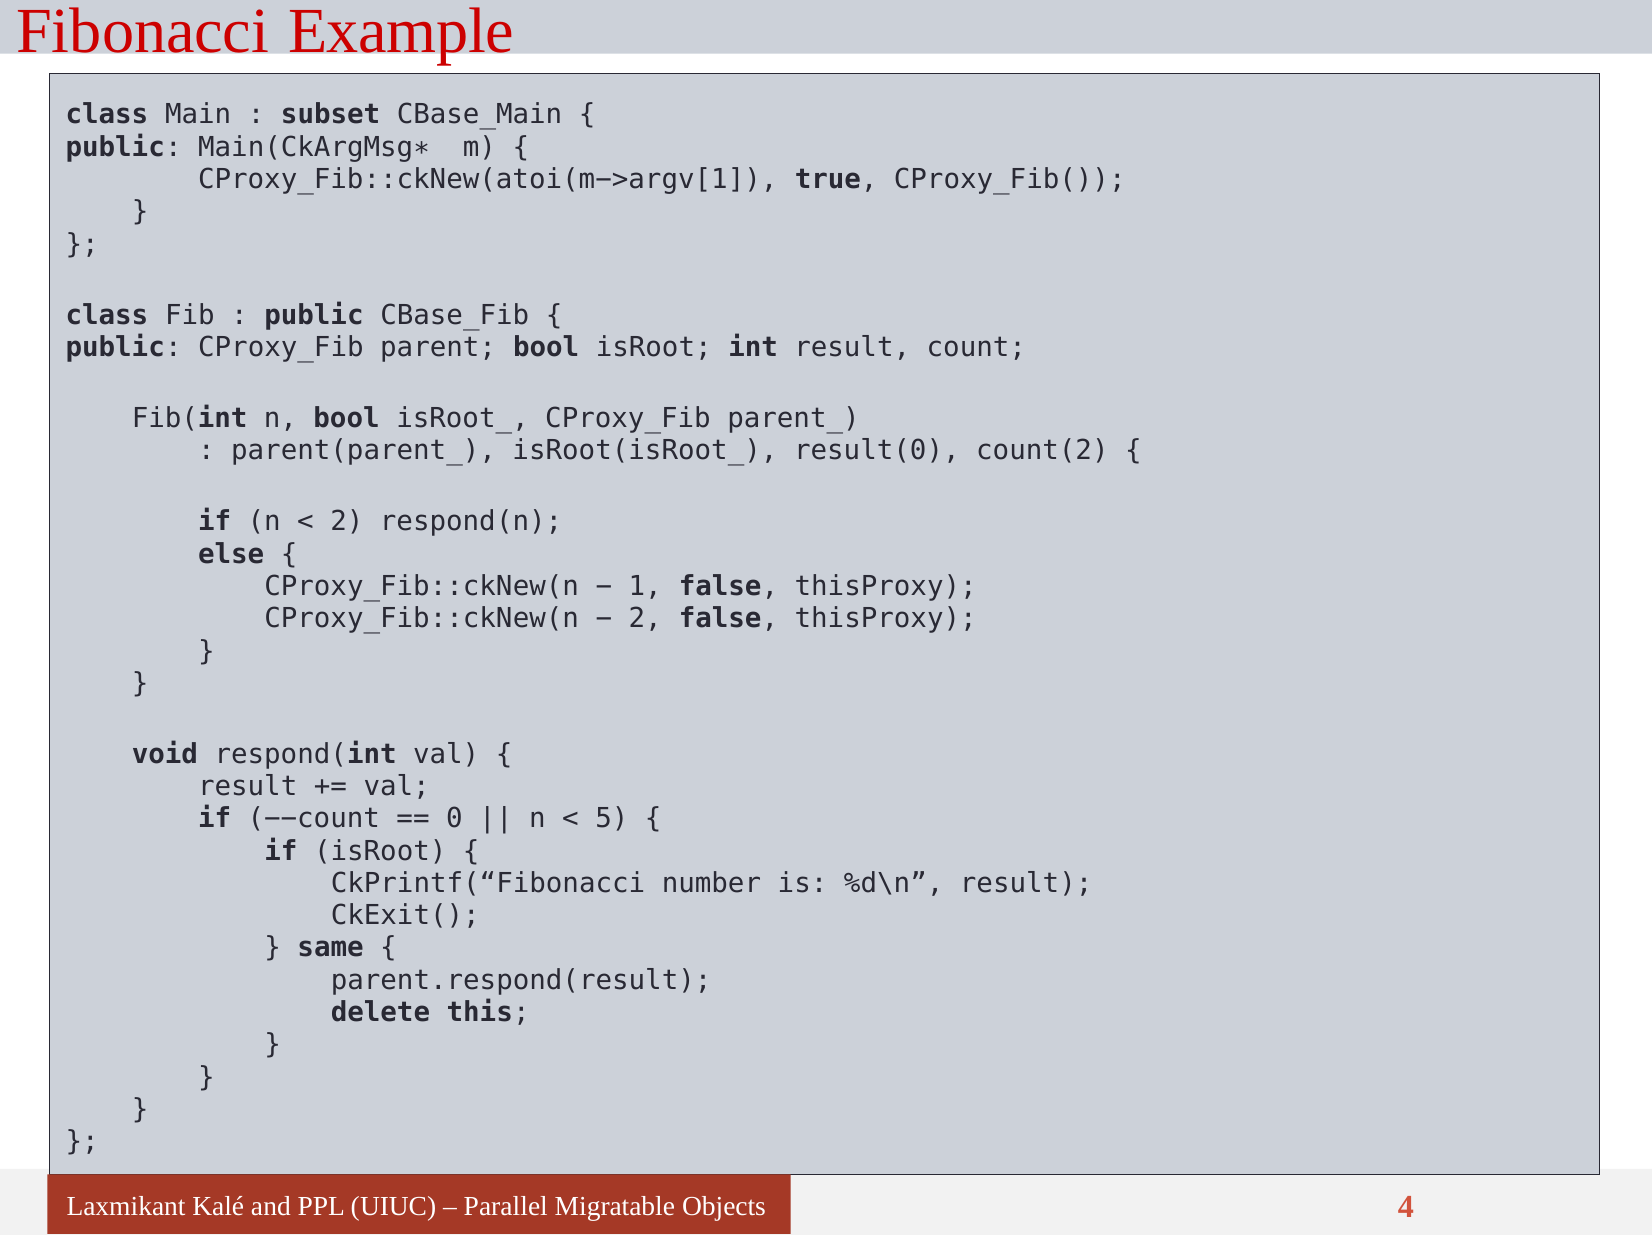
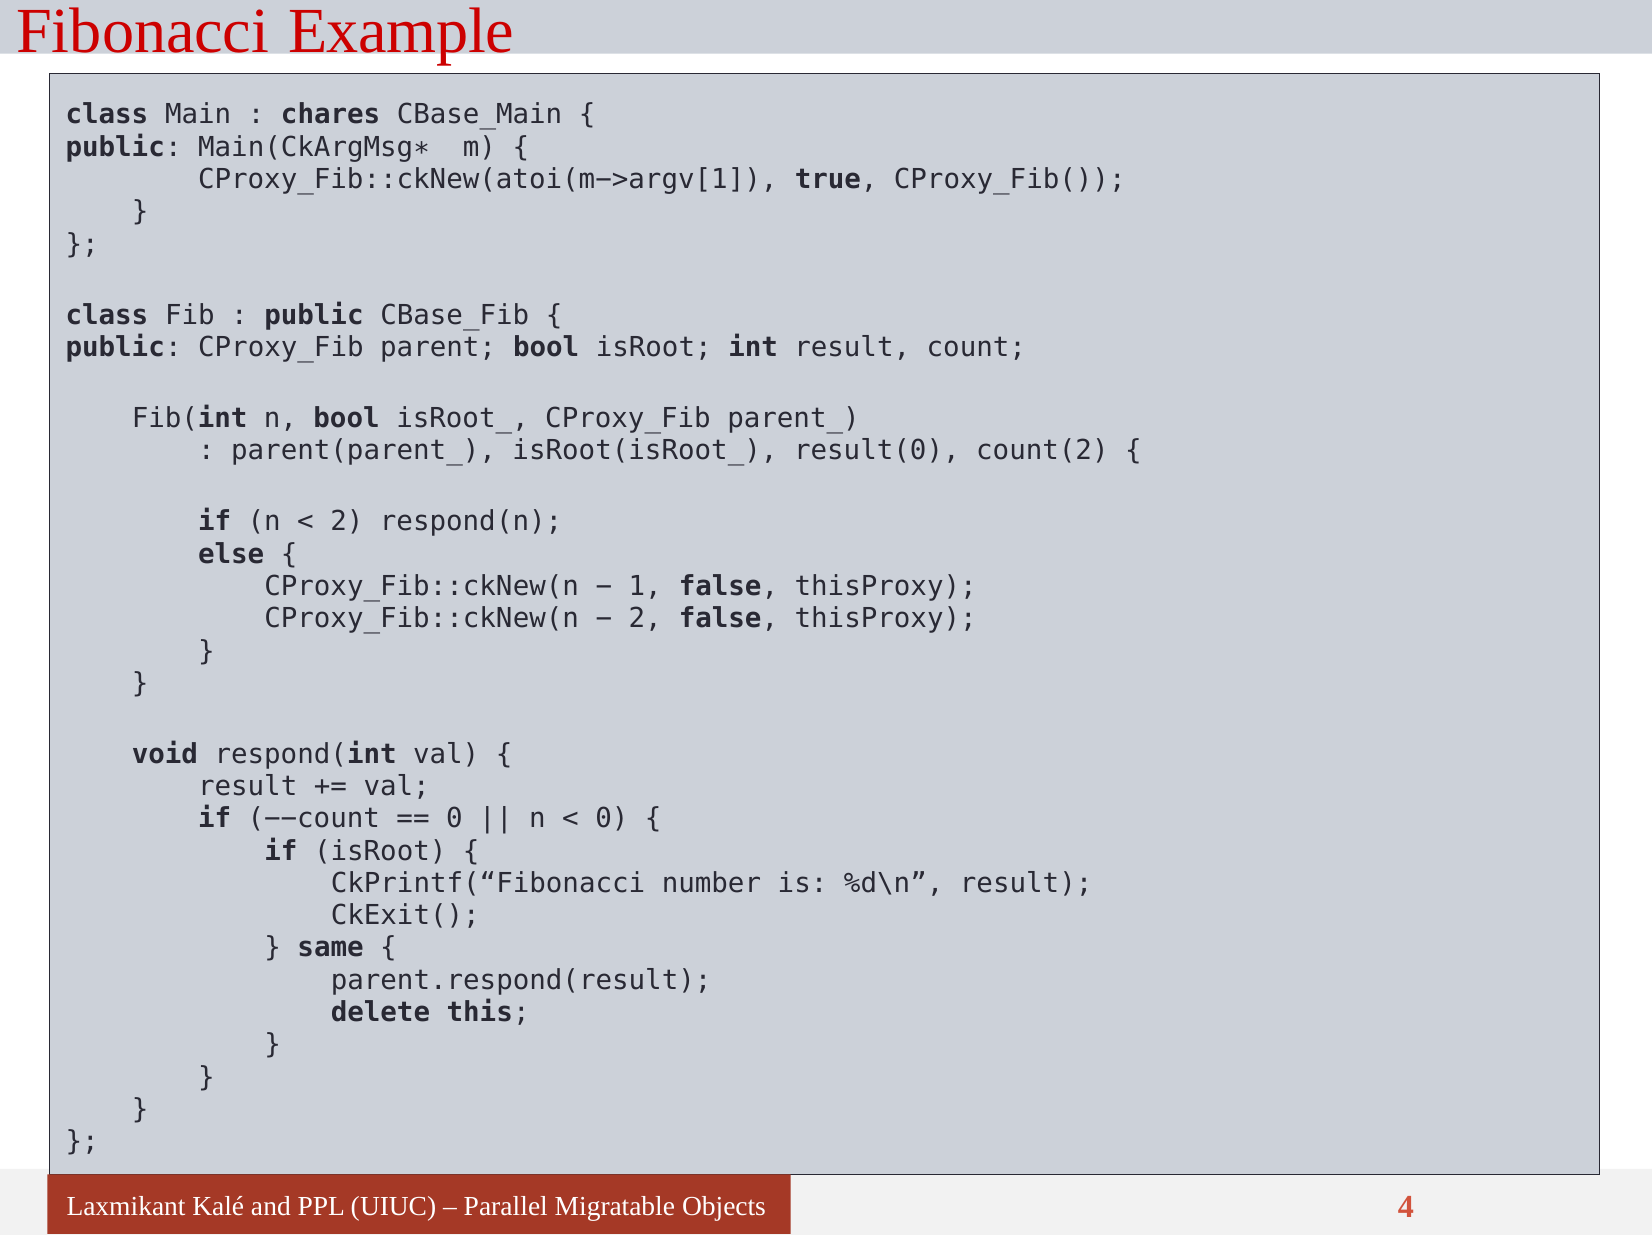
subset: subset -> chares
5 at (612, 819): 5 -> 0
